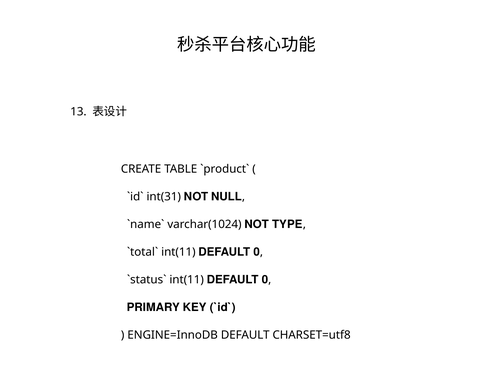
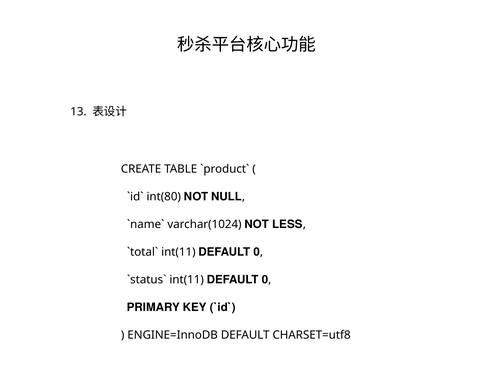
int(31: int(31 -> int(80
TYPE: TYPE -> LESS
